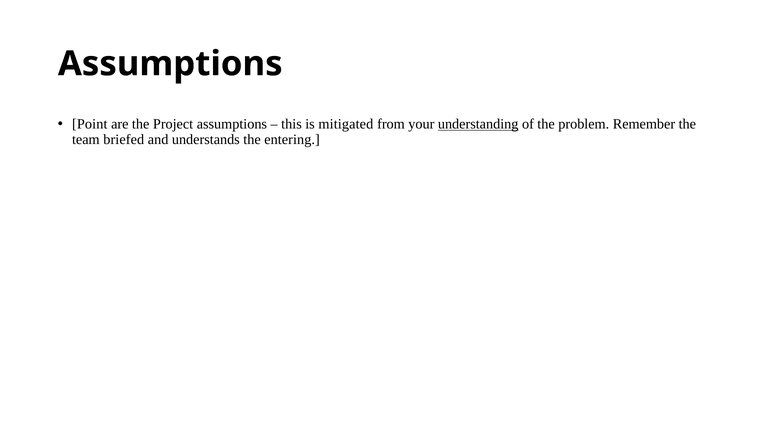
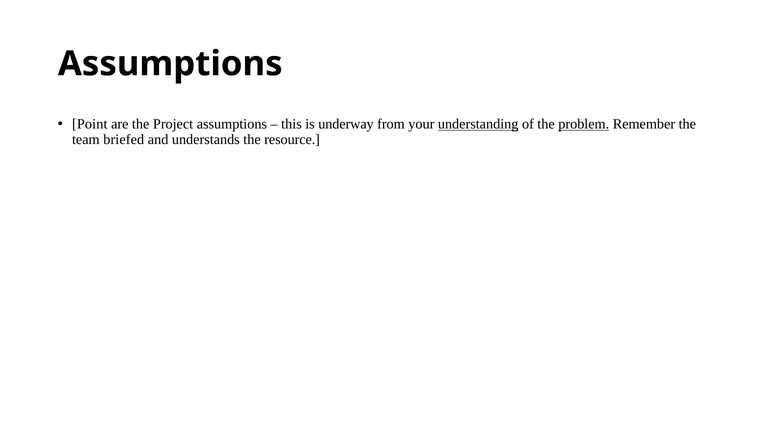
mitigated: mitigated -> underway
problem underline: none -> present
entering: entering -> resource
